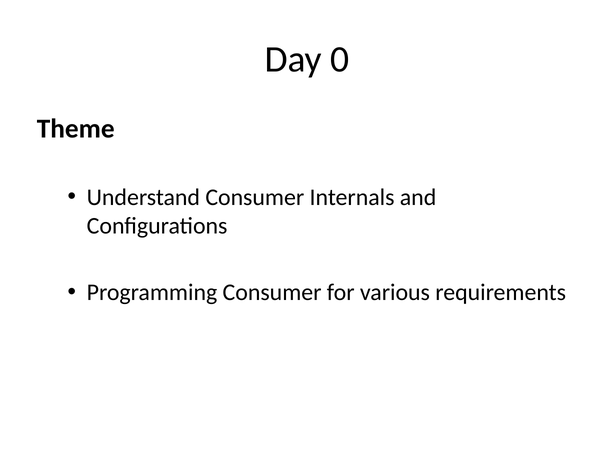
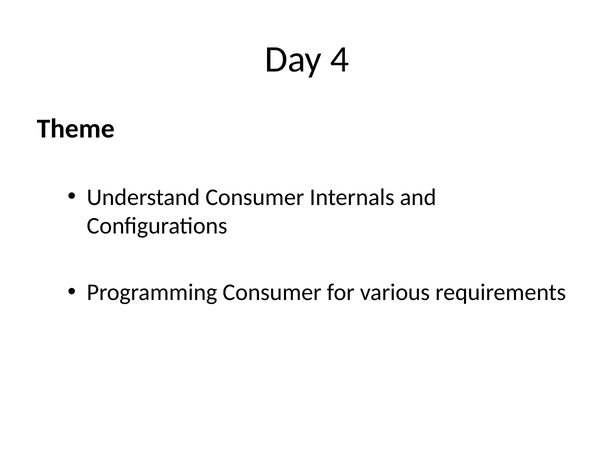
0: 0 -> 4
